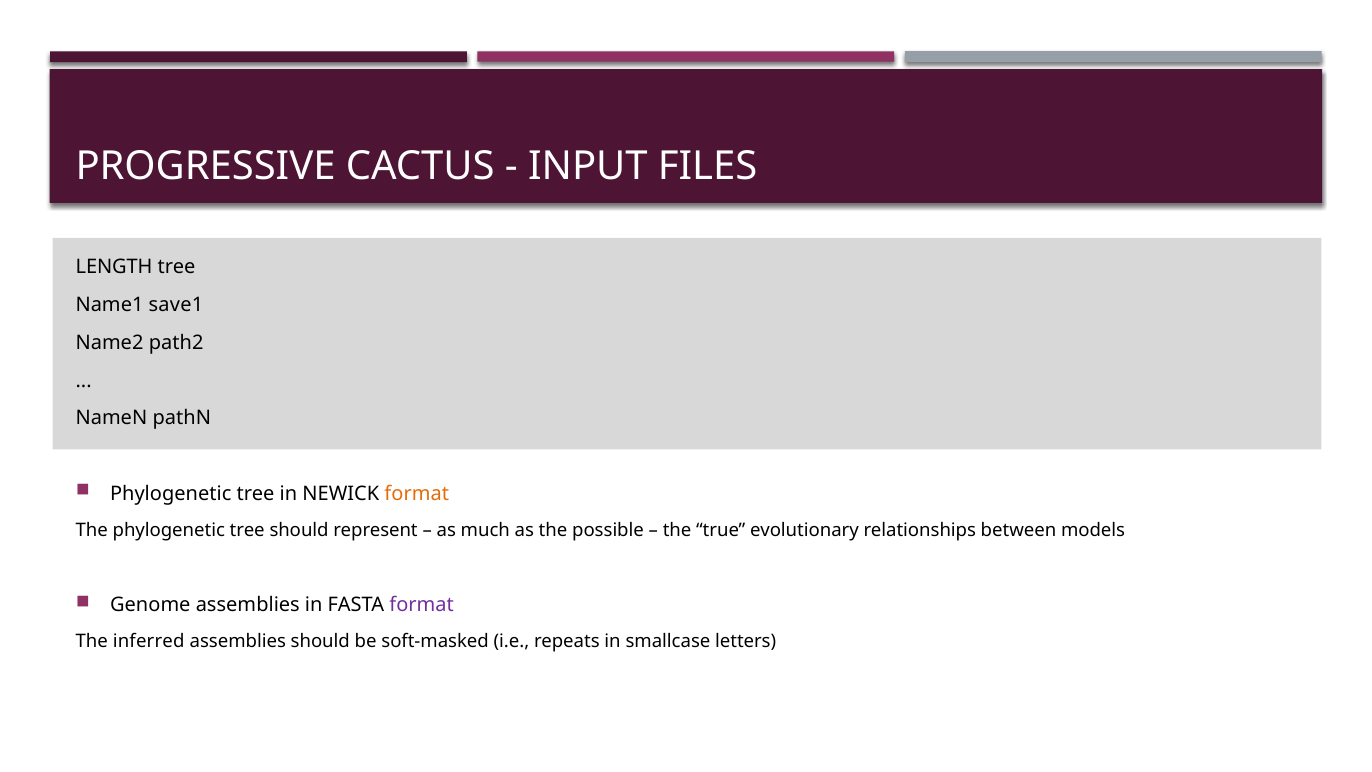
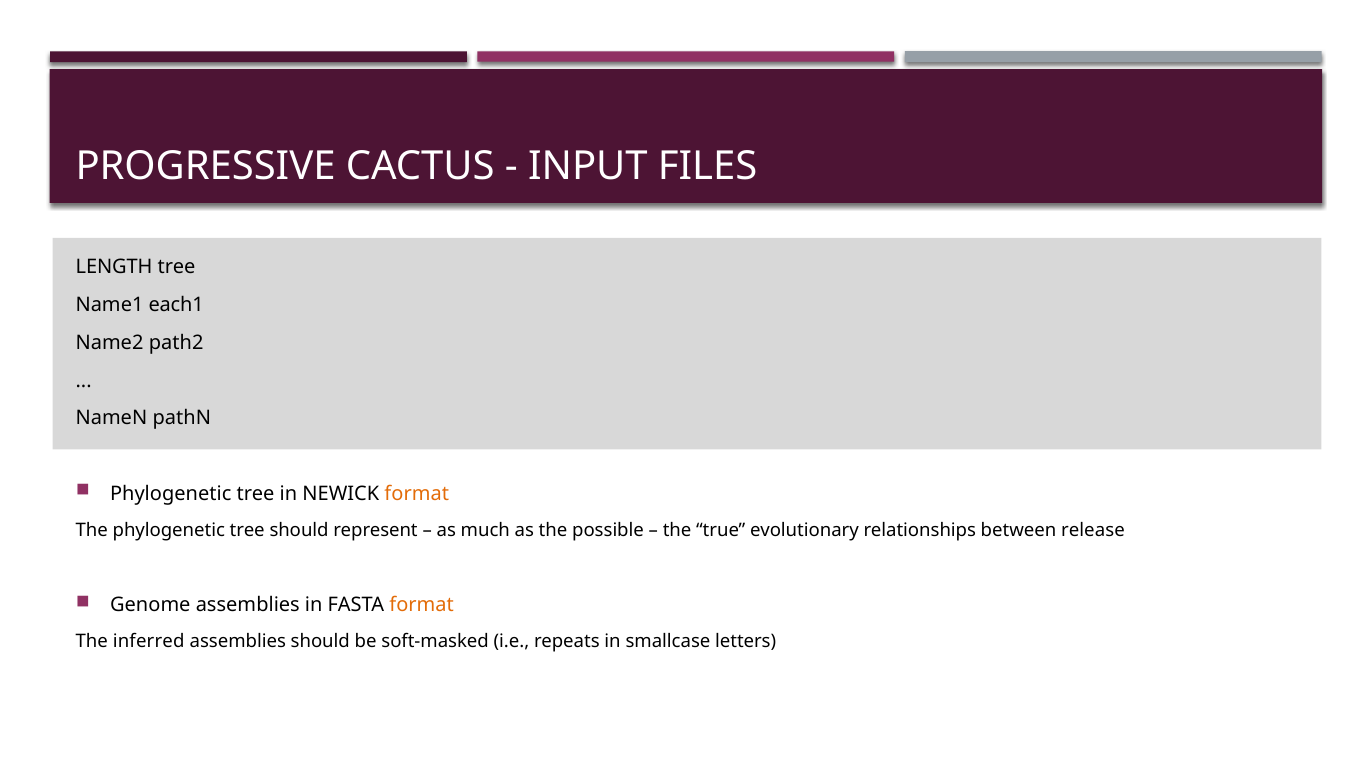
save1: save1 -> each1
models: models -> release
format at (422, 605) colour: purple -> orange
